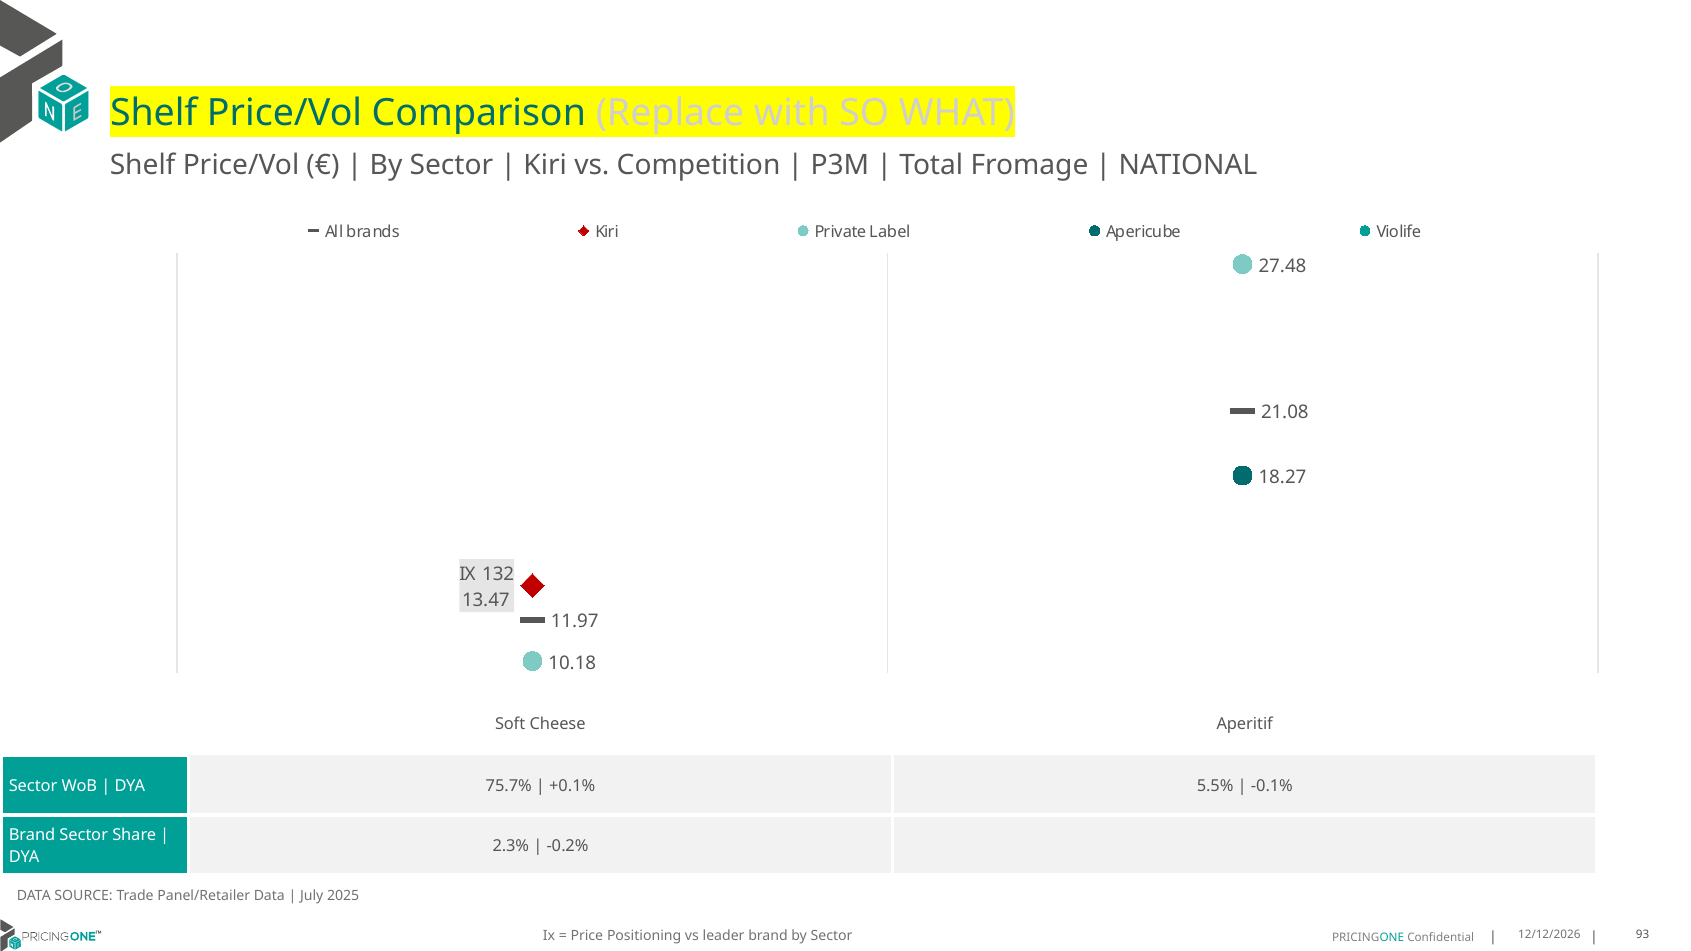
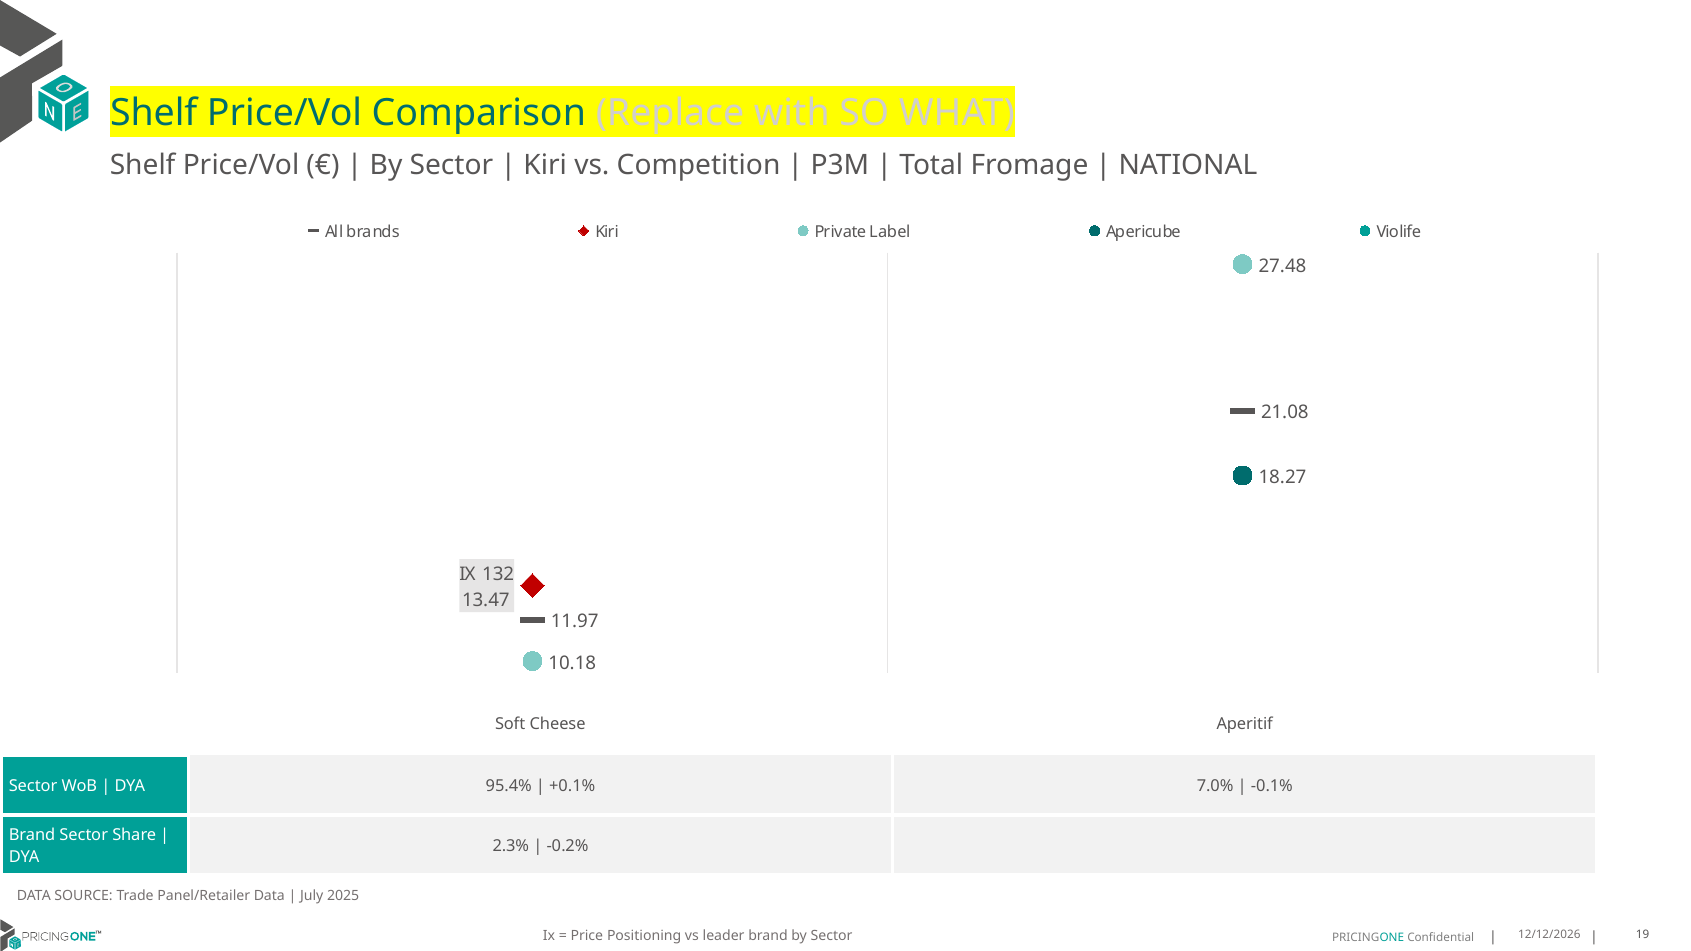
75.7%: 75.7% -> 95.4%
5.5%: 5.5% -> 7.0%
93: 93 -> 19
